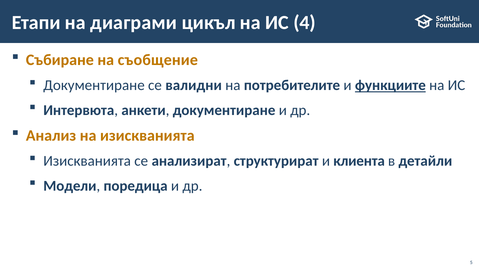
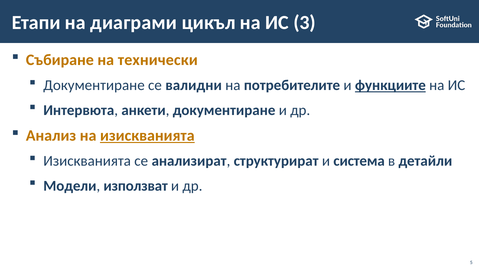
4: 4 -> 3
съобщение: съобщение -> технически
изискванията at (147, 136) underline: none -> present
клиента: клиента -> система
поредица: поредица -> използват
